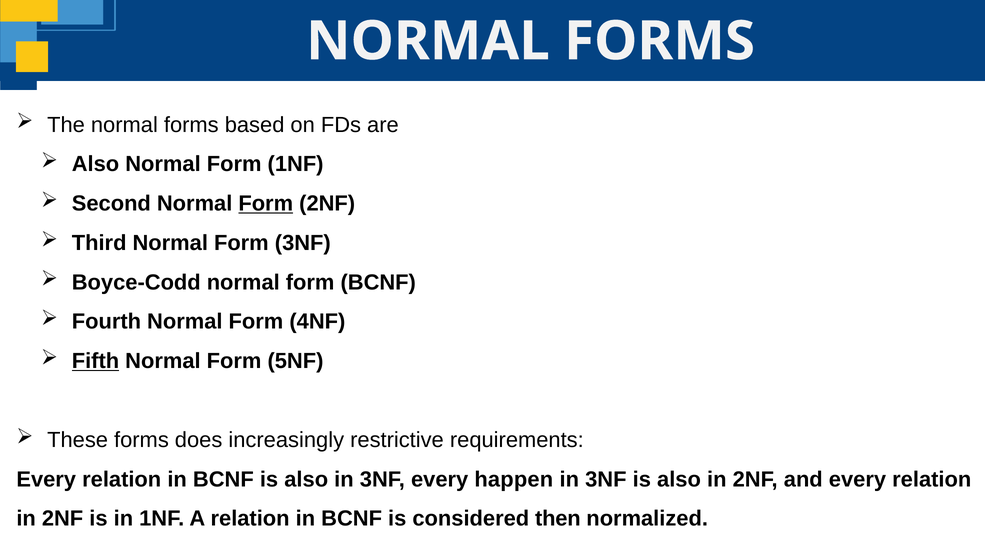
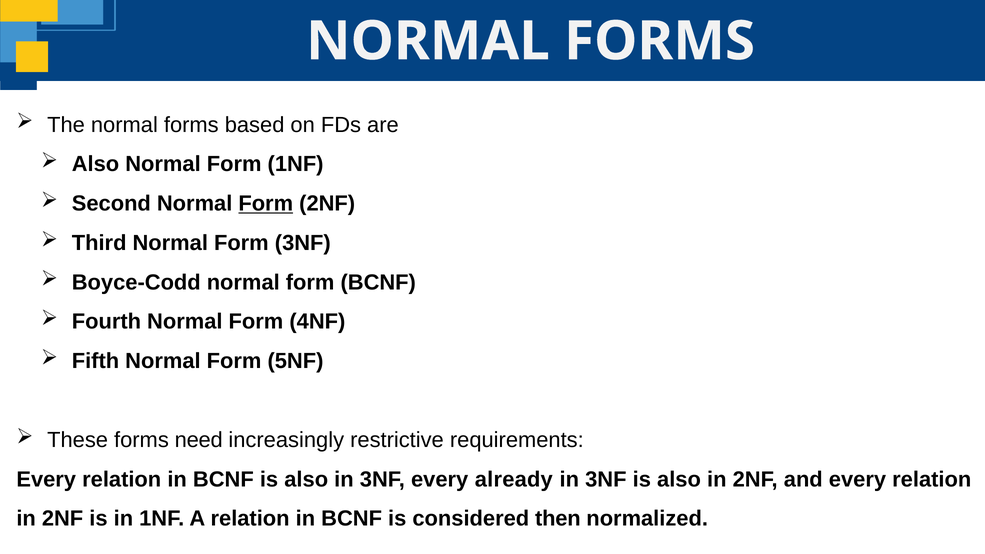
Fifth underline: present -> none
does: does -> need
happen: happen -> already
